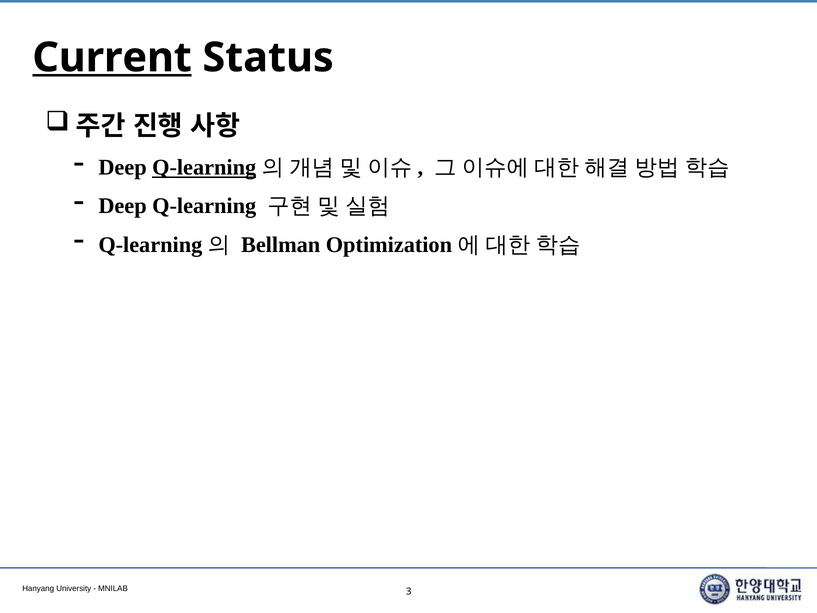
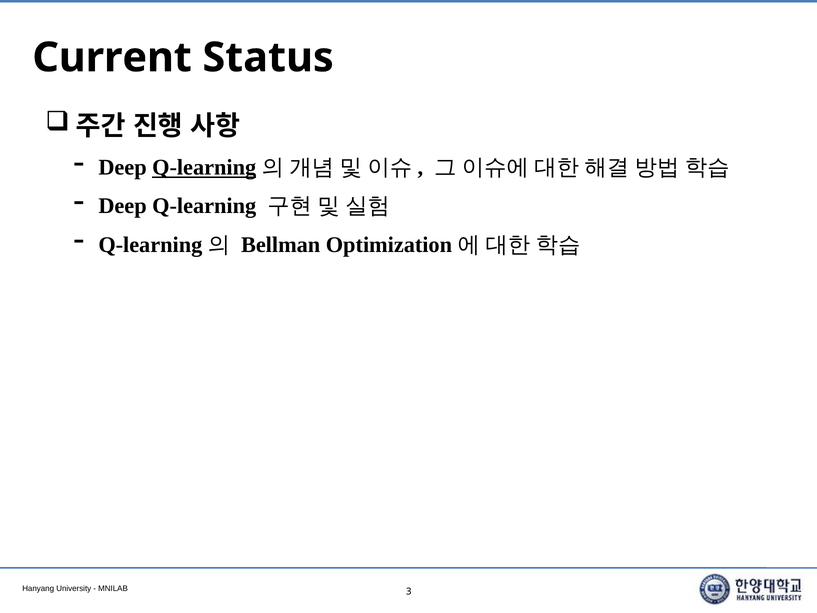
Current underline: present -> none
